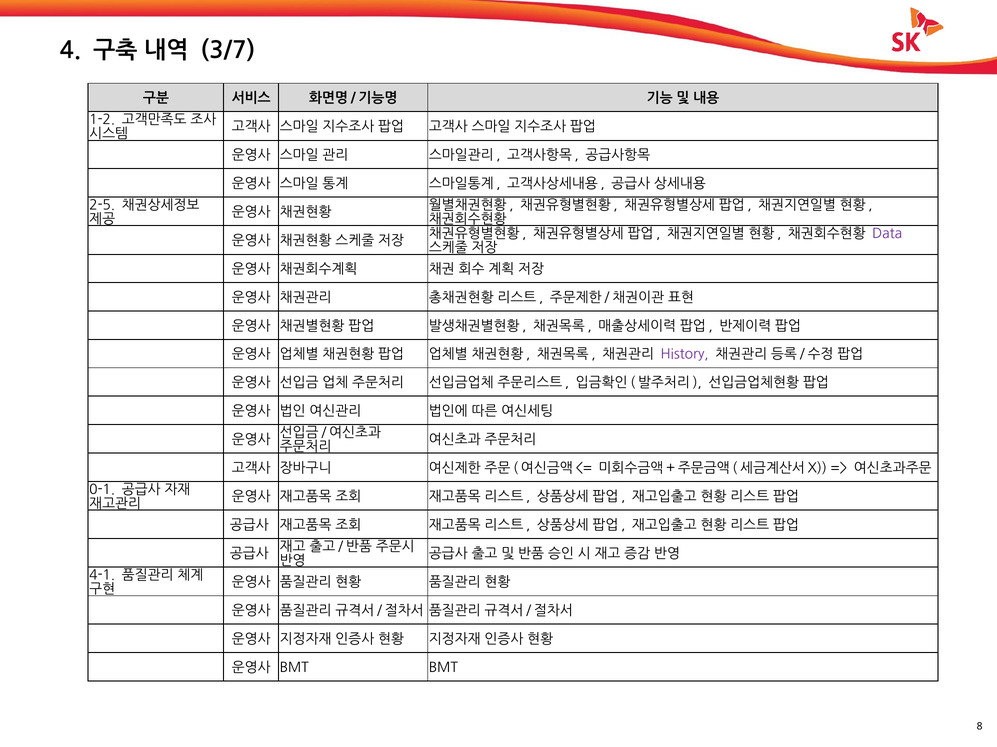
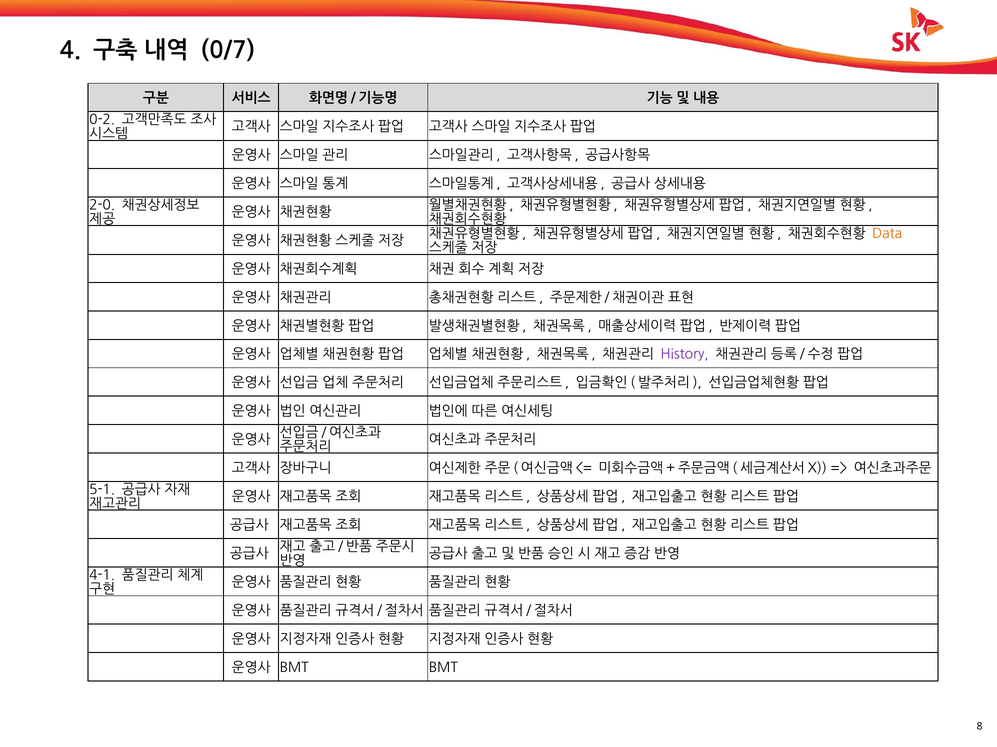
3/7: 3/7 -> 0/7
1-2: 1-2 -> 0-2
2-5: 2-5 -> 2-0
Data colour: purple -> orange
0-1: 0-1 -> 5-1
